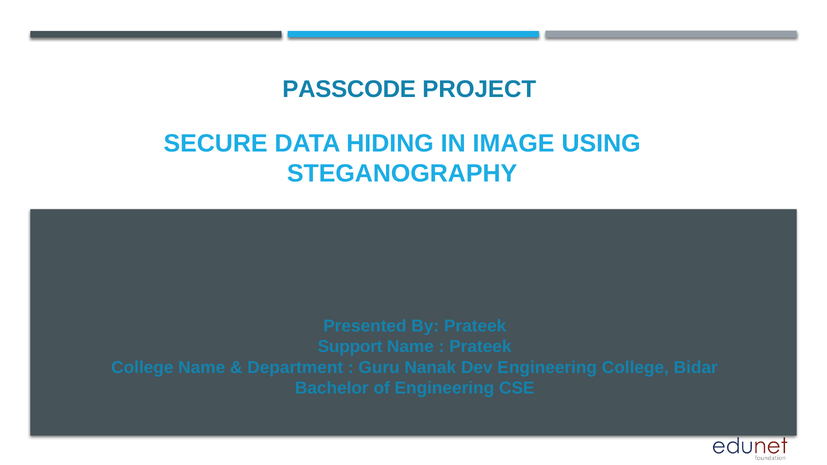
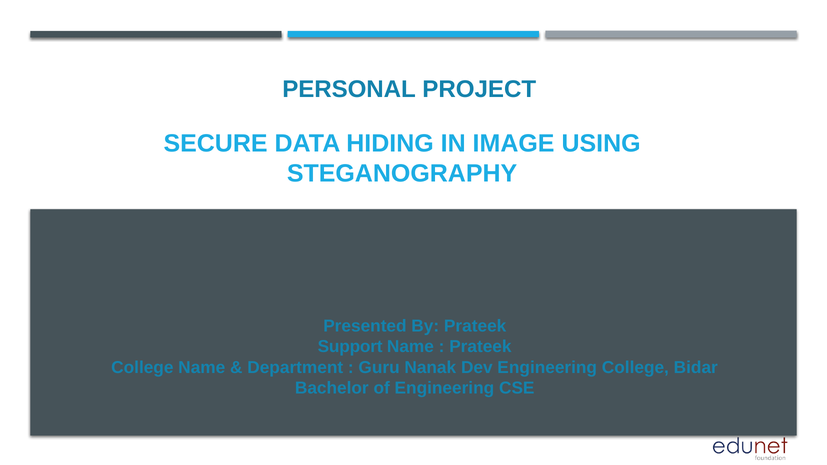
PASSCODE: PASSCODE -> PERSONAL
